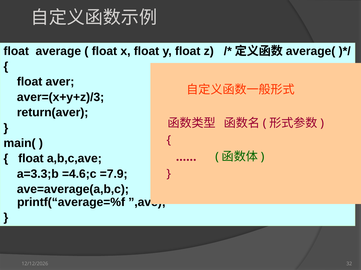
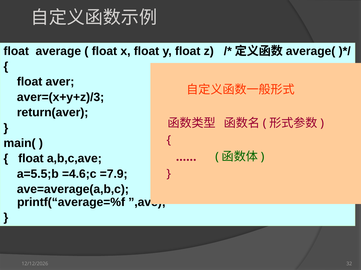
a=3.3;b: a=3.3;b -> a=5.5;b
